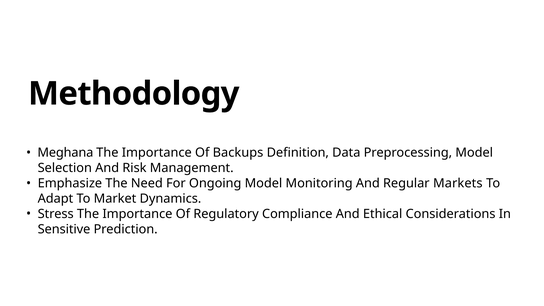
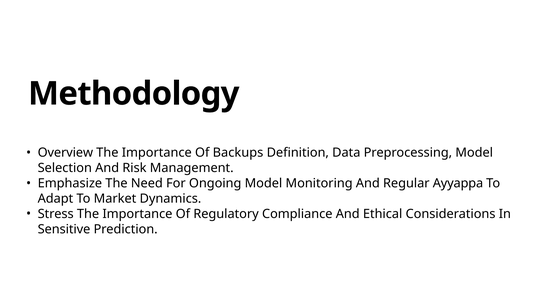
Meghana: Meghana -> Overview
Markets: Markets -> Ayyappa
